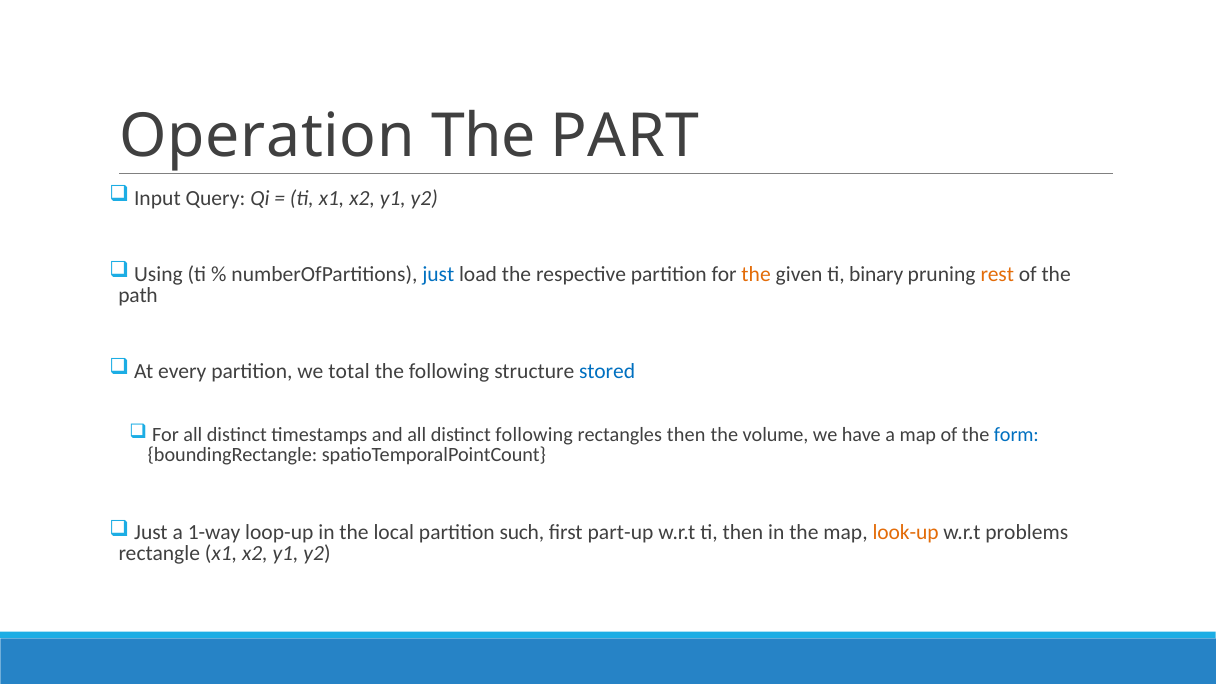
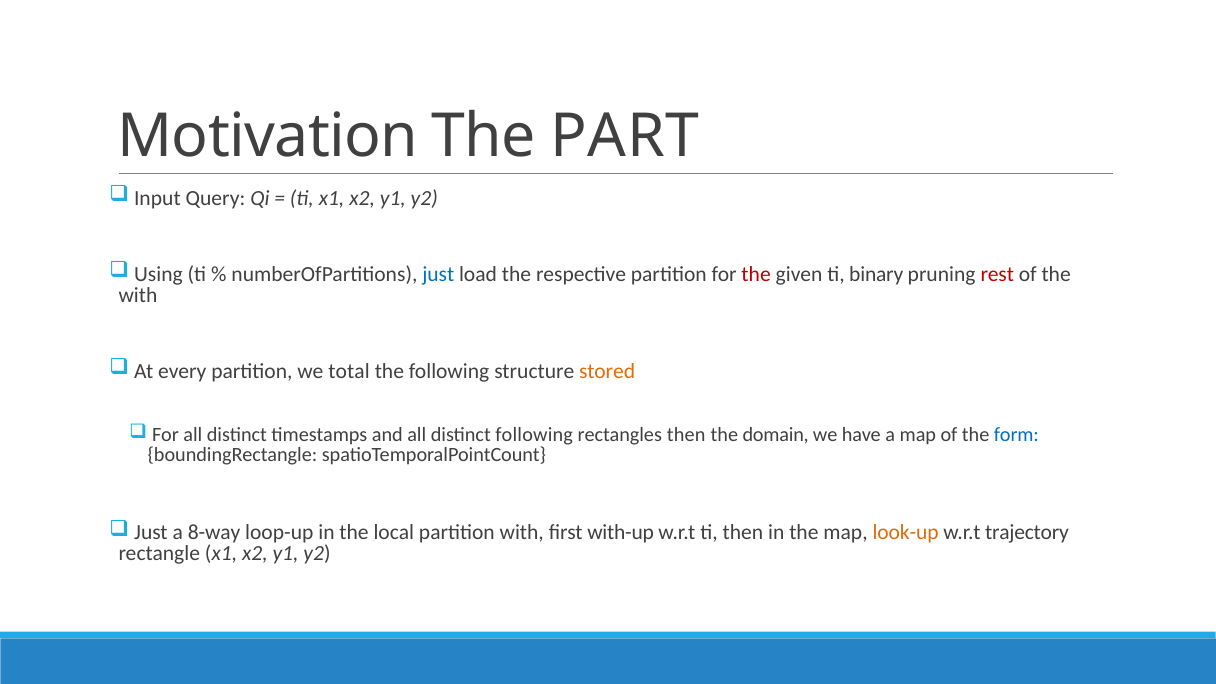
Operation: Operation -> Motivation
the at (756, 274) colour: orange -> red
rest colour: orange -> red
path at (138, 295): path -> with
stored colour: blue -> orange
volume: volume -> domain
1-way: 1-way -> 8-way
partition such: such -> with
part-up: part-up -> with-up
problems: problems -> trajectory
